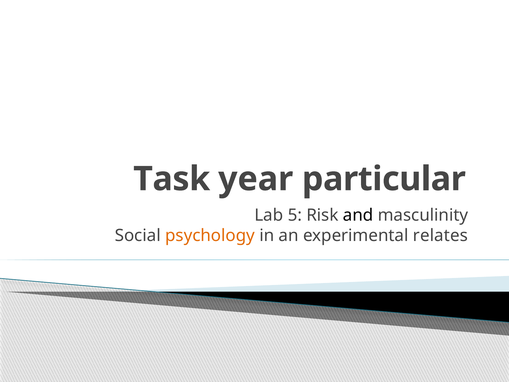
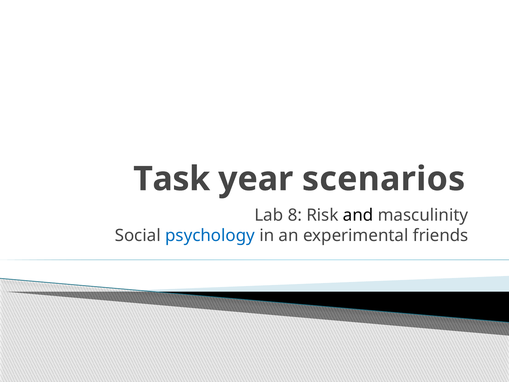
particular: particular -> scenarios
5: 5 -> 8
psychology colour: orange -> blue
relates: relates -> friends
